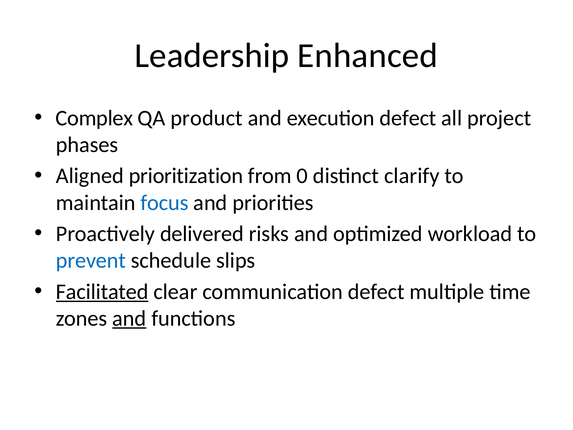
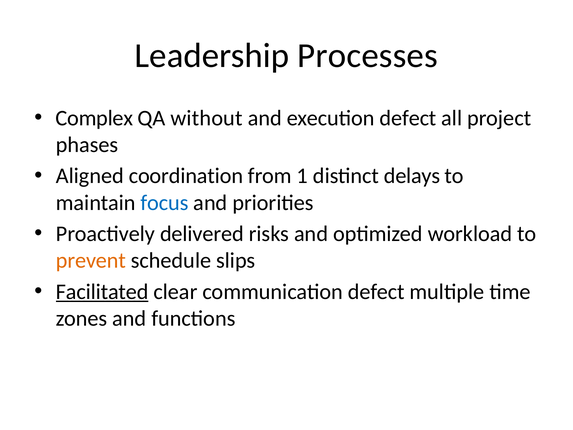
Enhanced: Enhanced -> Processes
product: product -> without
prioritization: prioritization -> coordination
0: 0 -> 1
clarify: clarify -> delays
prevent colour: blue -> orange
and at (129, 318) underline: present -> none
